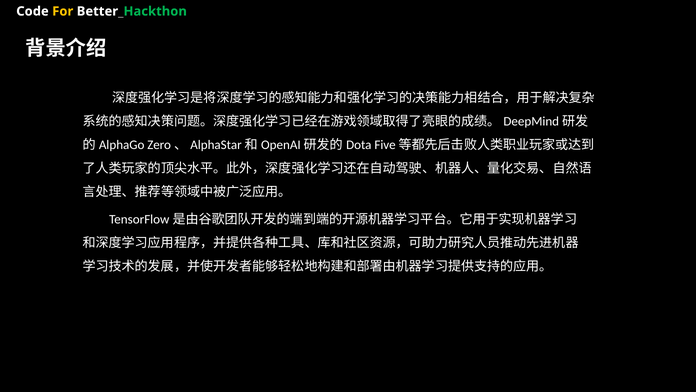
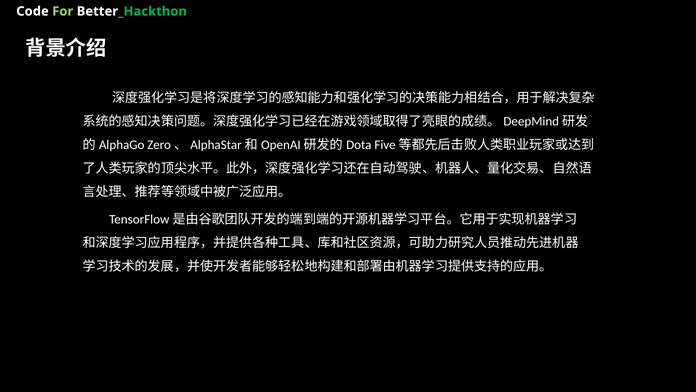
For colour: yellow -> light green
